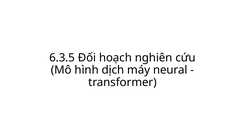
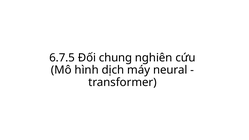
6.3.5: 6.3.5 -> 6.7.5
hoạch: hoạch -> chung
